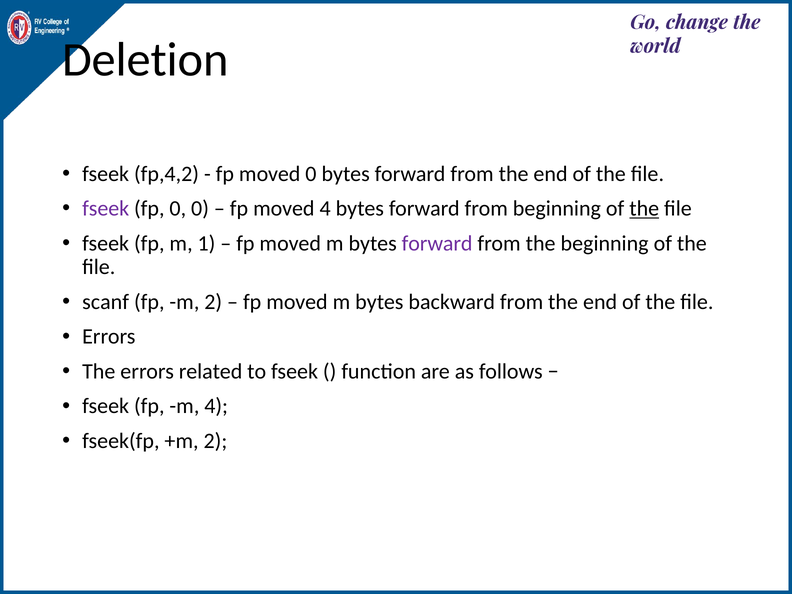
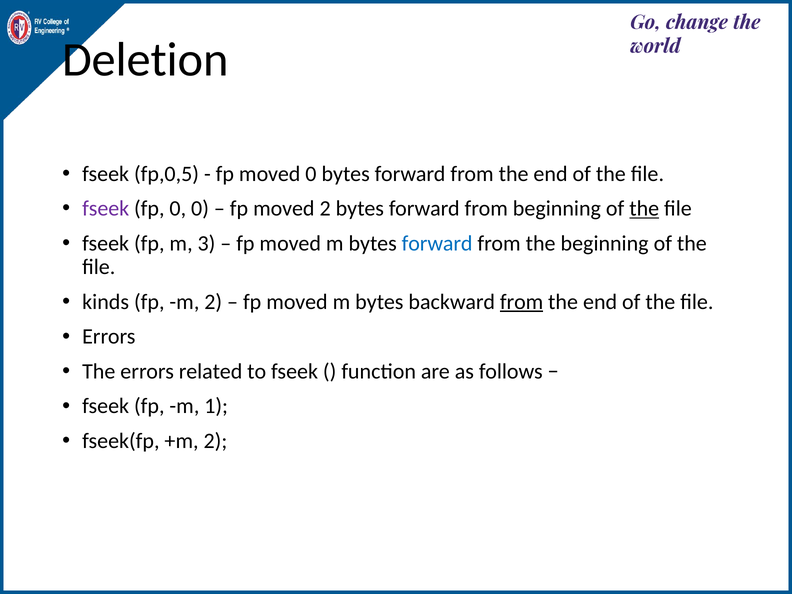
fp,4,2: fp,4,2 -> fp,0,5
moved 4: 4 -> 2
1: 1 -> 3
forward at (437, 243) colour: purple -> blue
scanf: scanf -> kinds
from at (522, 302) underline: none -> present
m 4: 4 -> 1
